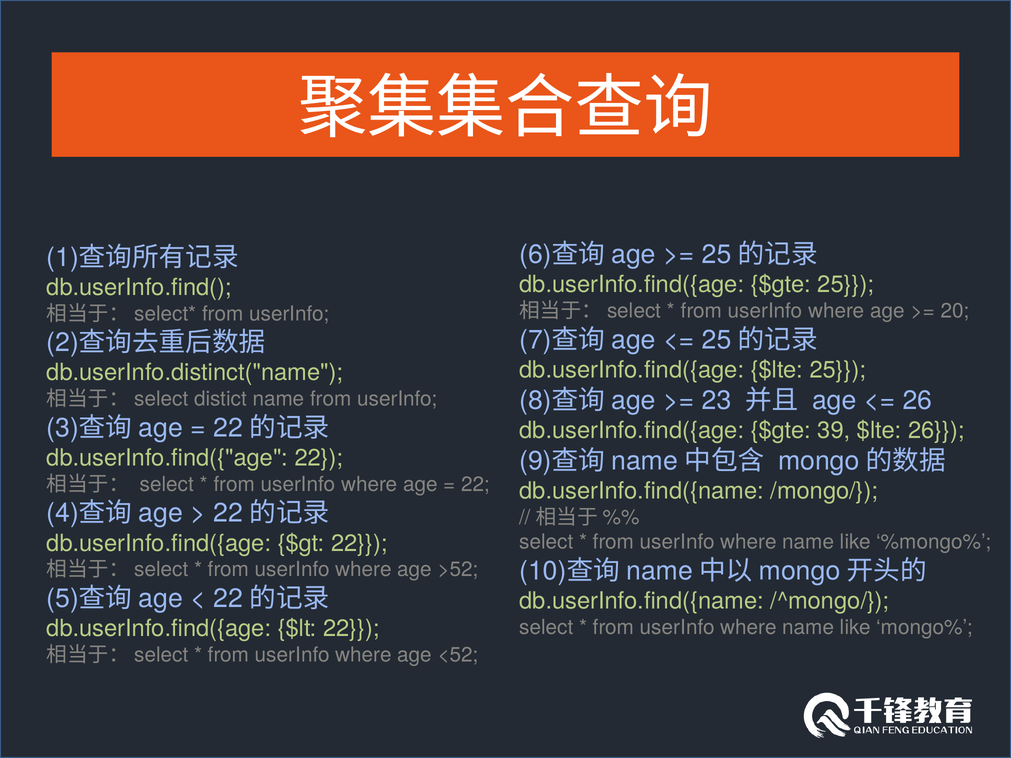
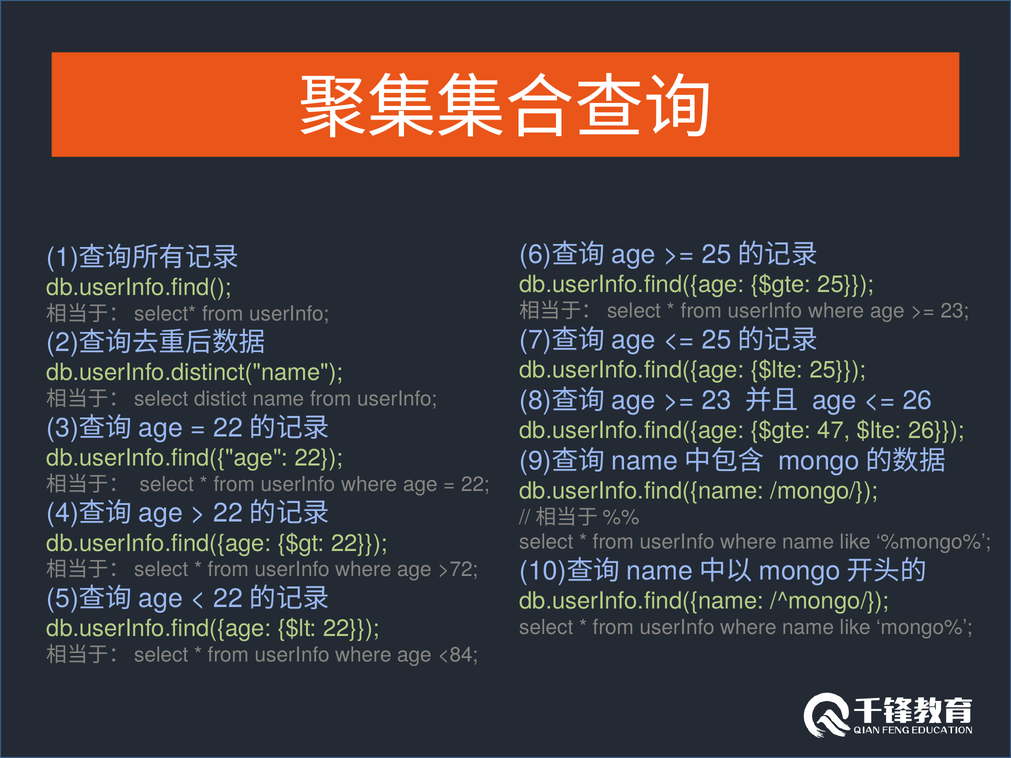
20 at (955, 311): 20 -> 23
39: 39 -> 47
>52: >52 -> >72
<52: <52 -> <84
